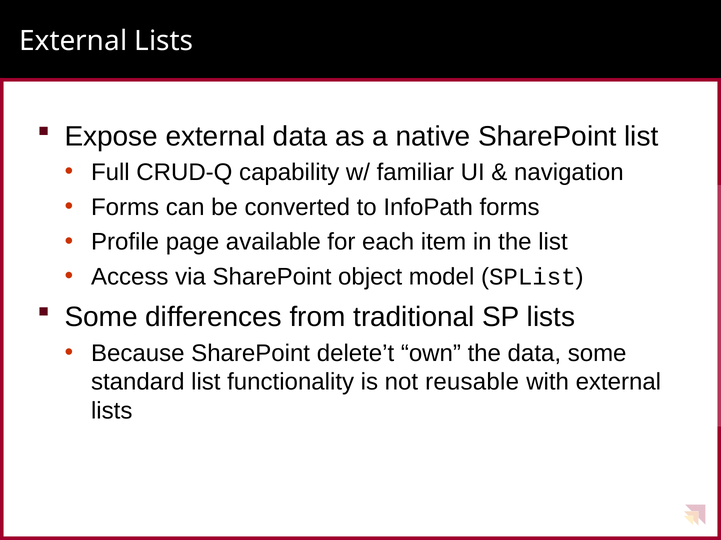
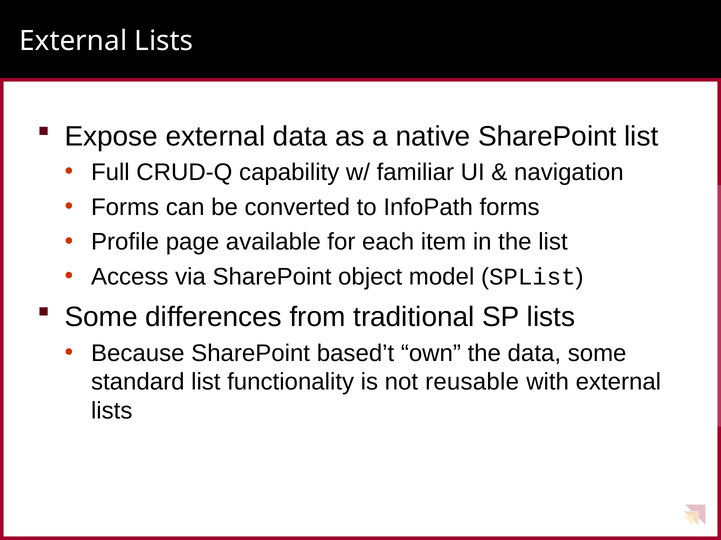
delete’t: delete’t -> based’t
